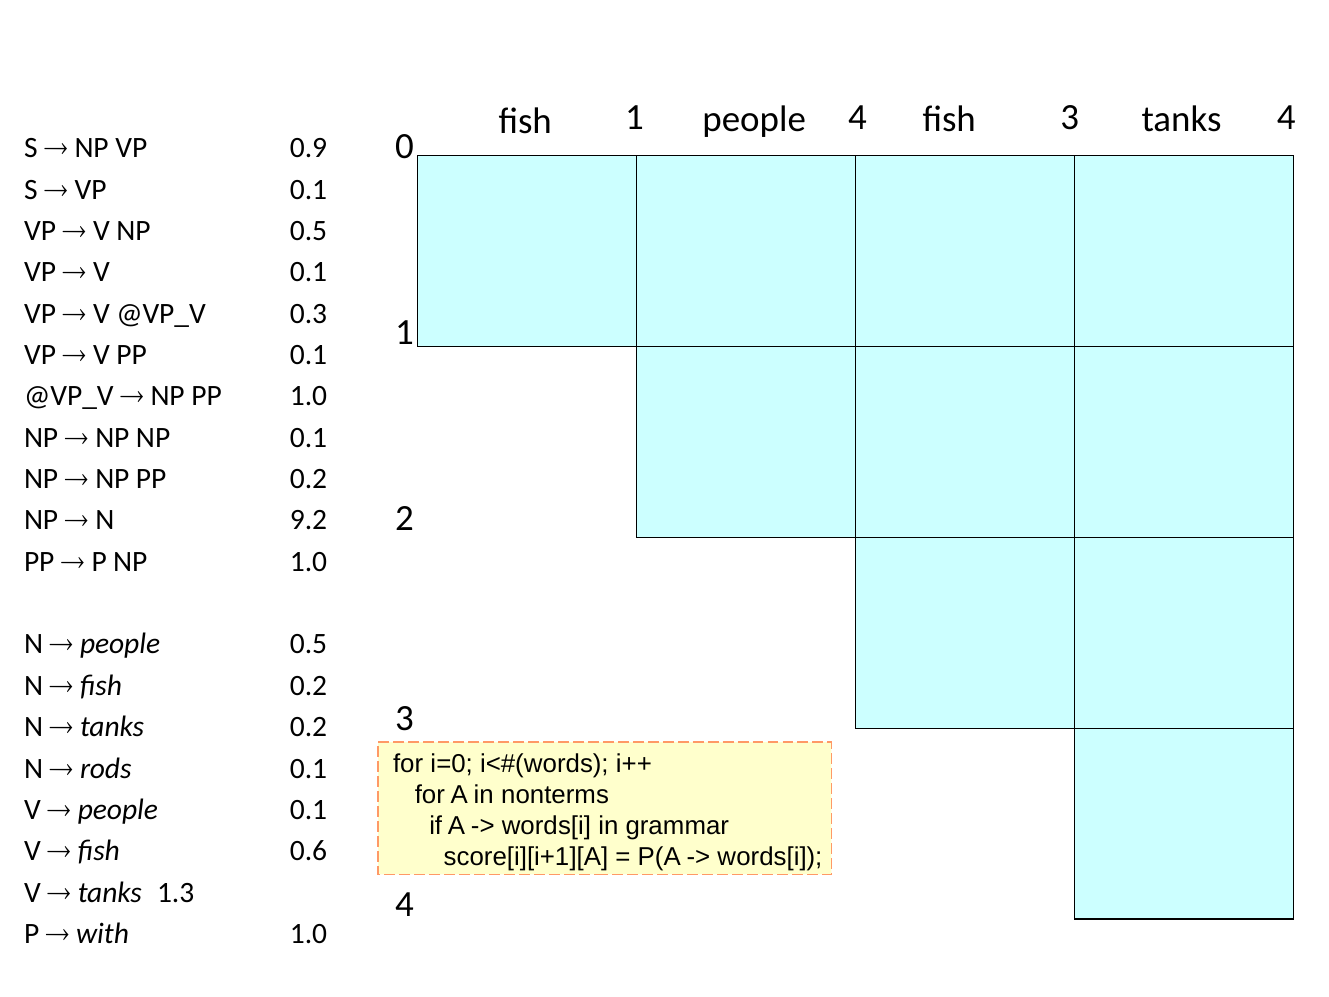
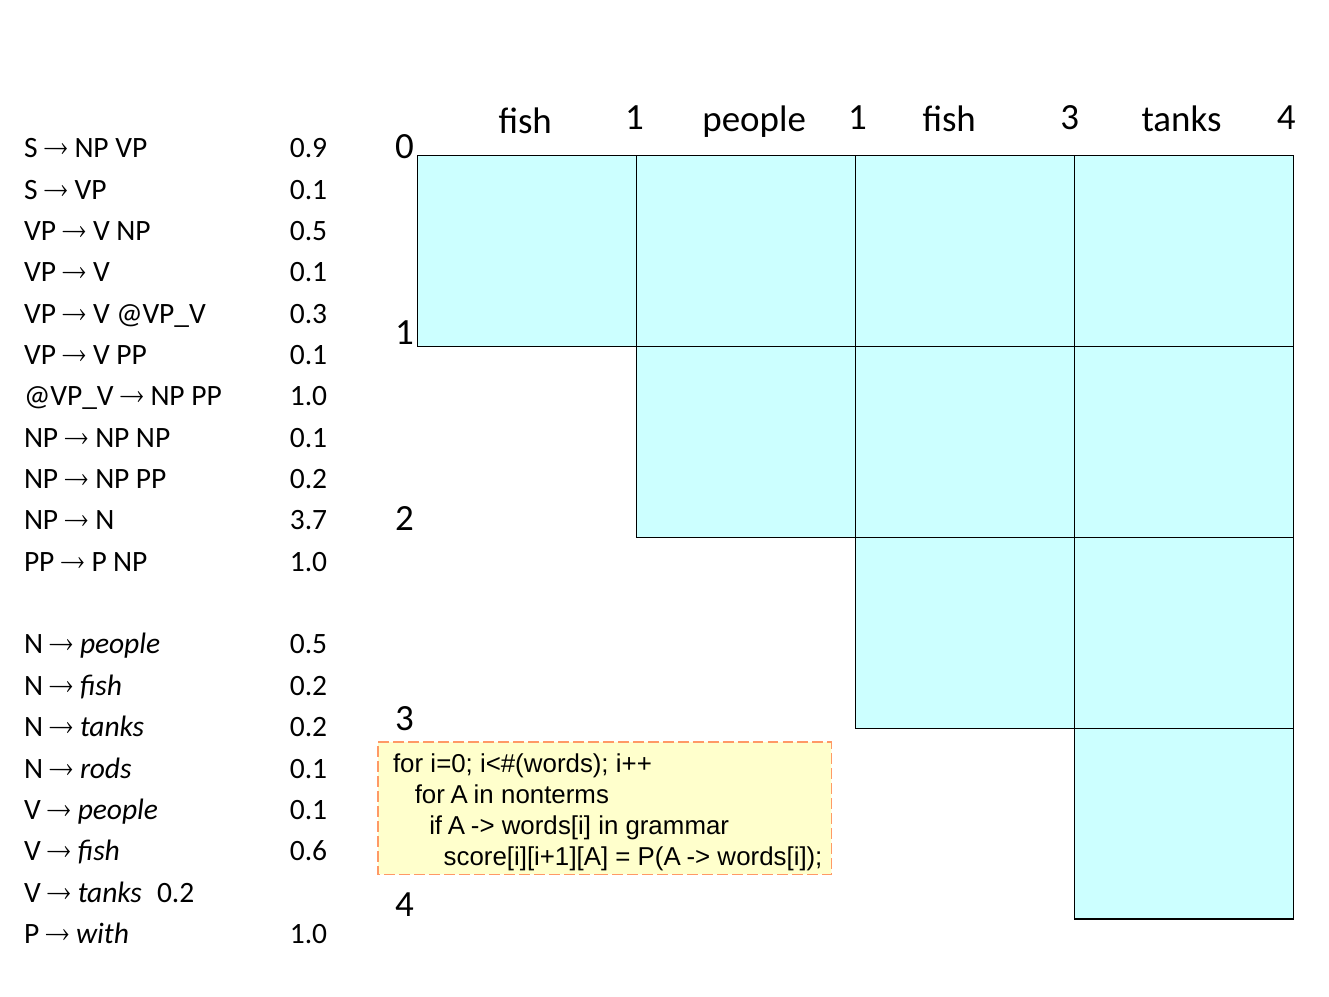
1 4: 4 -> 1
9.2: 9.2 -> 3.7
1.3 at (176, 892): 1.3 -> 0.2
